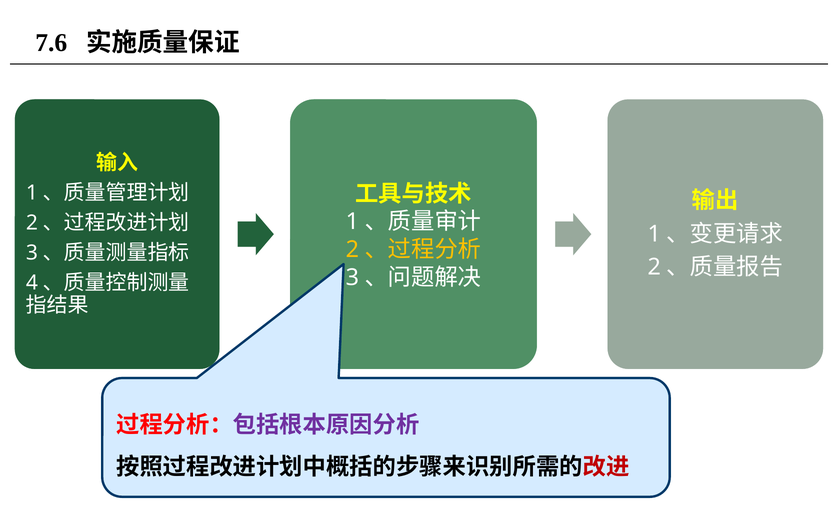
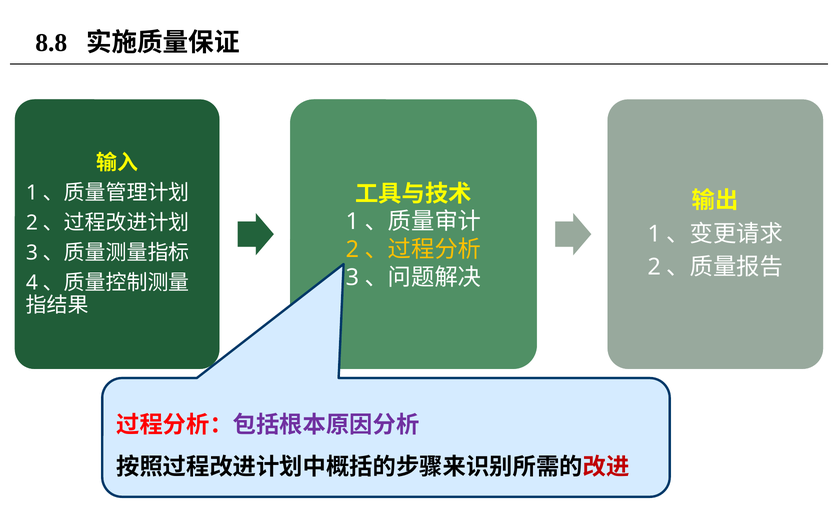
7.6: 7.6 -> 8.8
